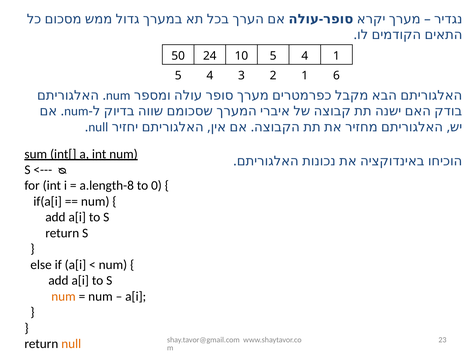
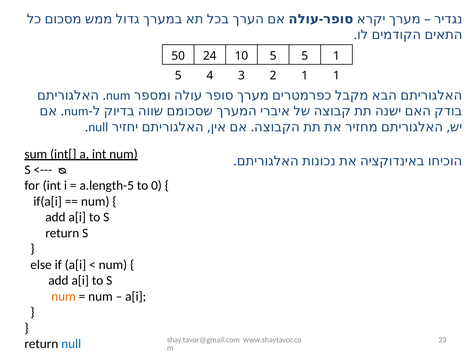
10 5 4: 4 -> 5
1 6: 6 -> 1
a.length-8: a.length-8 -> a.length-5
null at (71, 344) colour: orange -> blue
